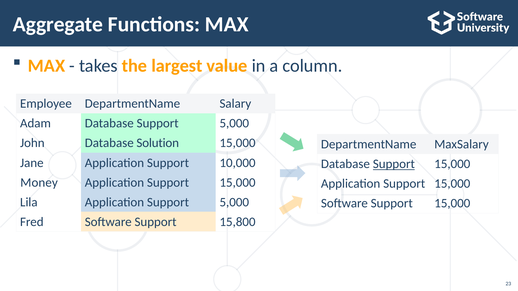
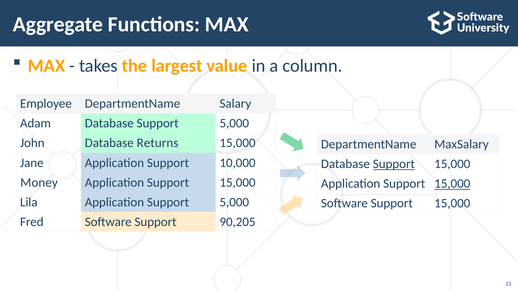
Solution: Solution -> Returns
15,000 at (452, 184) underline: none -> present
15,800: 15,800 -> 90,205
